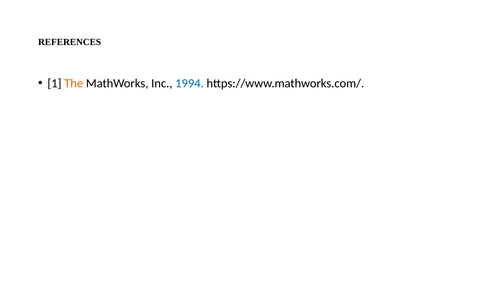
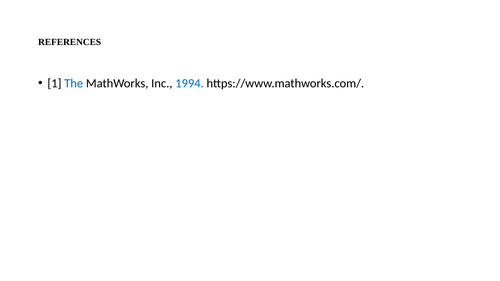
The colour: orange -> blue
